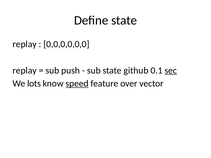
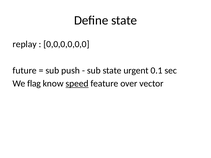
replay at (25, 71): replay -> future
github: github -> urgent
sec underline: present -> none
lots: lots -> flag
